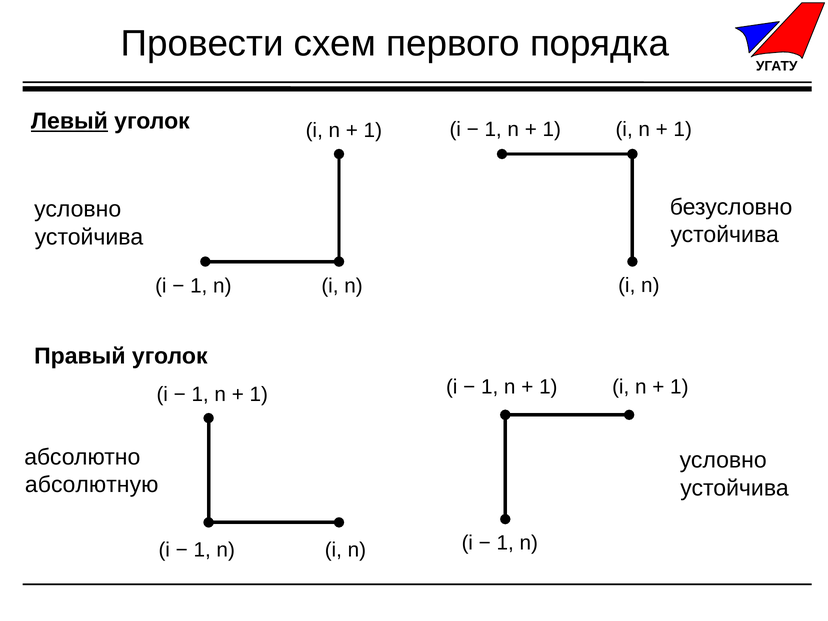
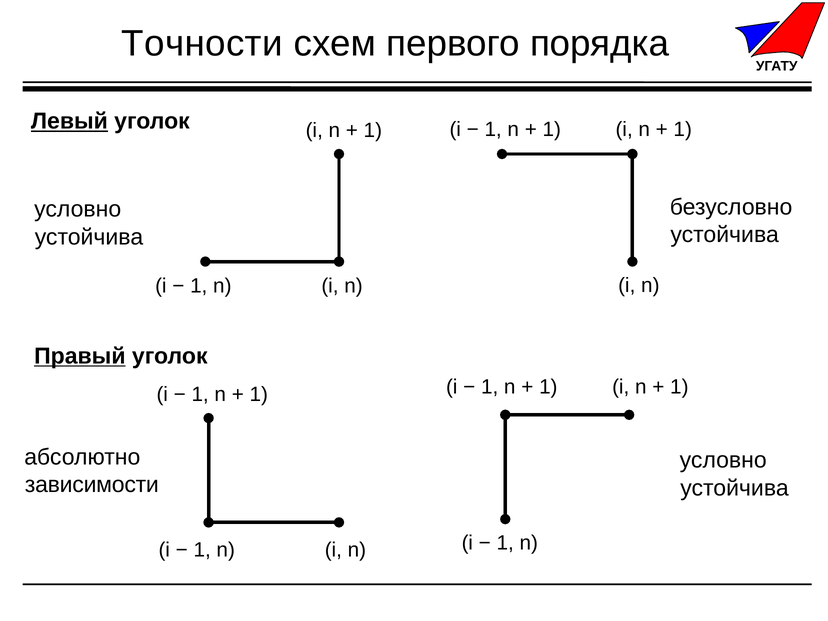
Провести: Провести -> Точности
Правый underline: none -> present
абсолютную: абсолютную -> зависимости
